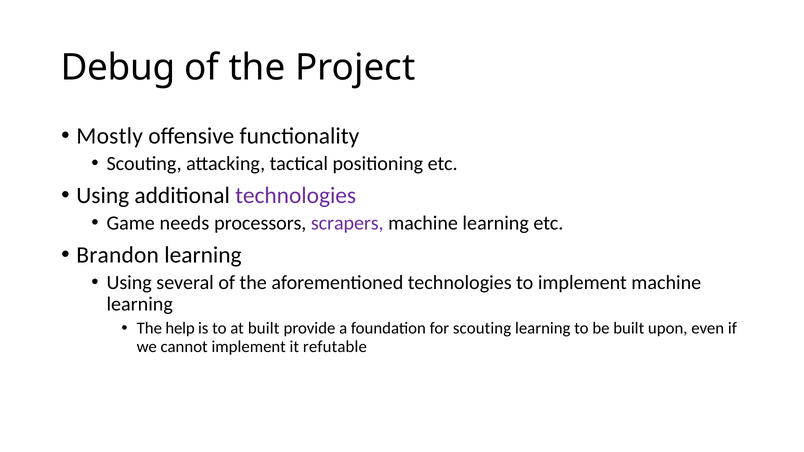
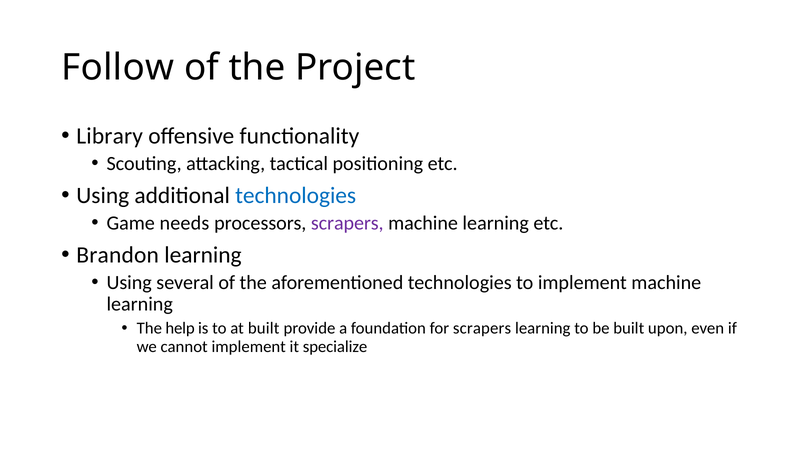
Debug: Debug -> Follow
Mostly: Mostly -> Library
technologies at (296, 196) colour: purple -> blue
for scouting: scouting -> scrapers
refutable: refutable -> specialize
